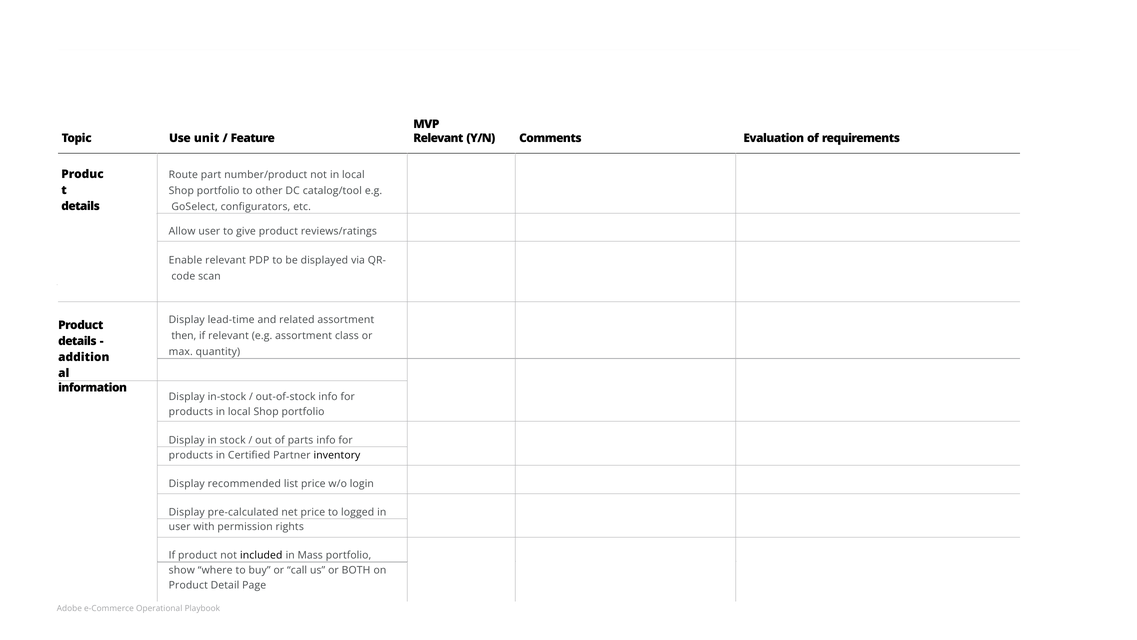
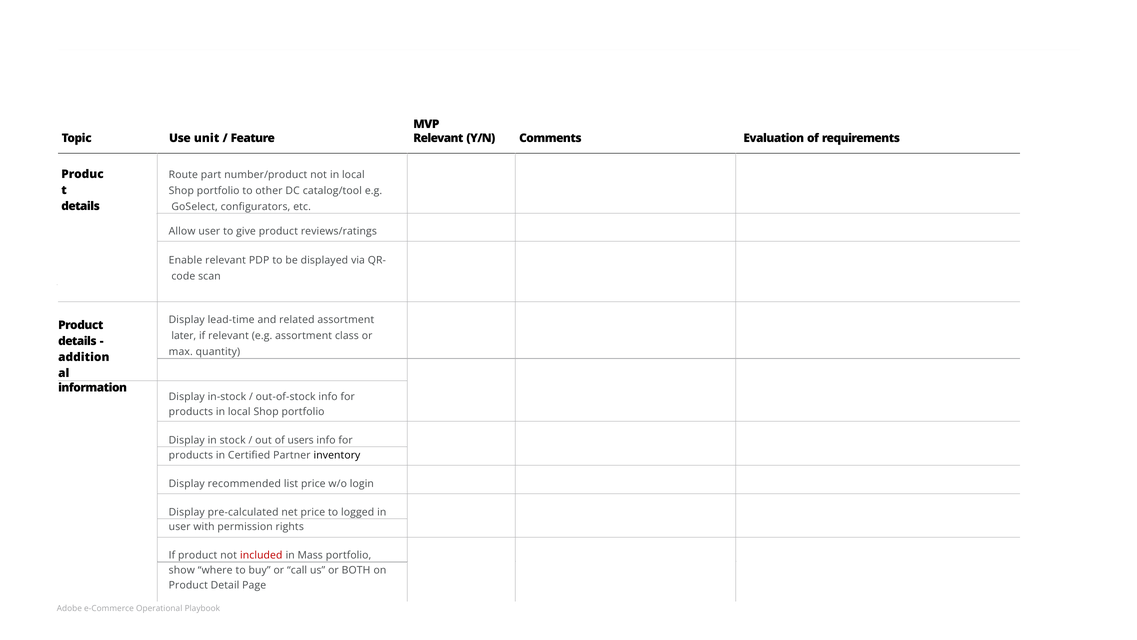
then: then -> later
parts: parts -> users
included colour: black -> red
